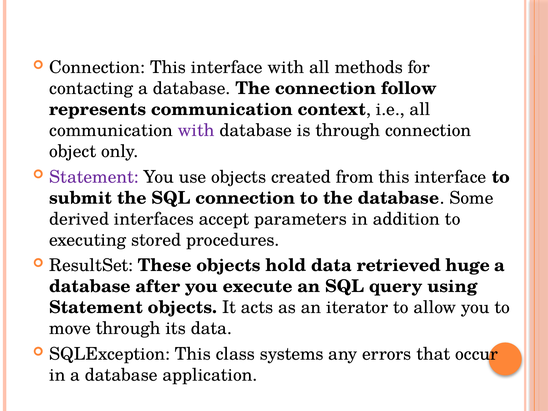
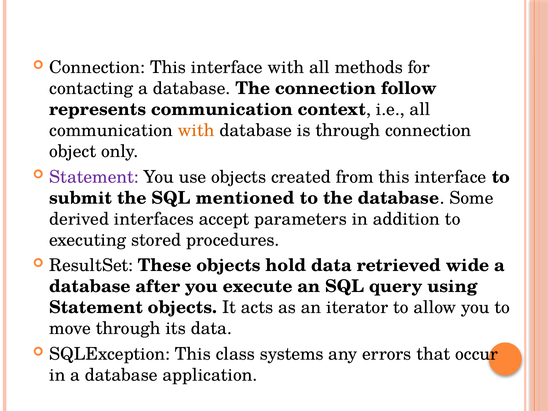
with at (196, 130) colour: purple -> orange
SQL connection: connection -> mentioned
huge: huge -> wide
